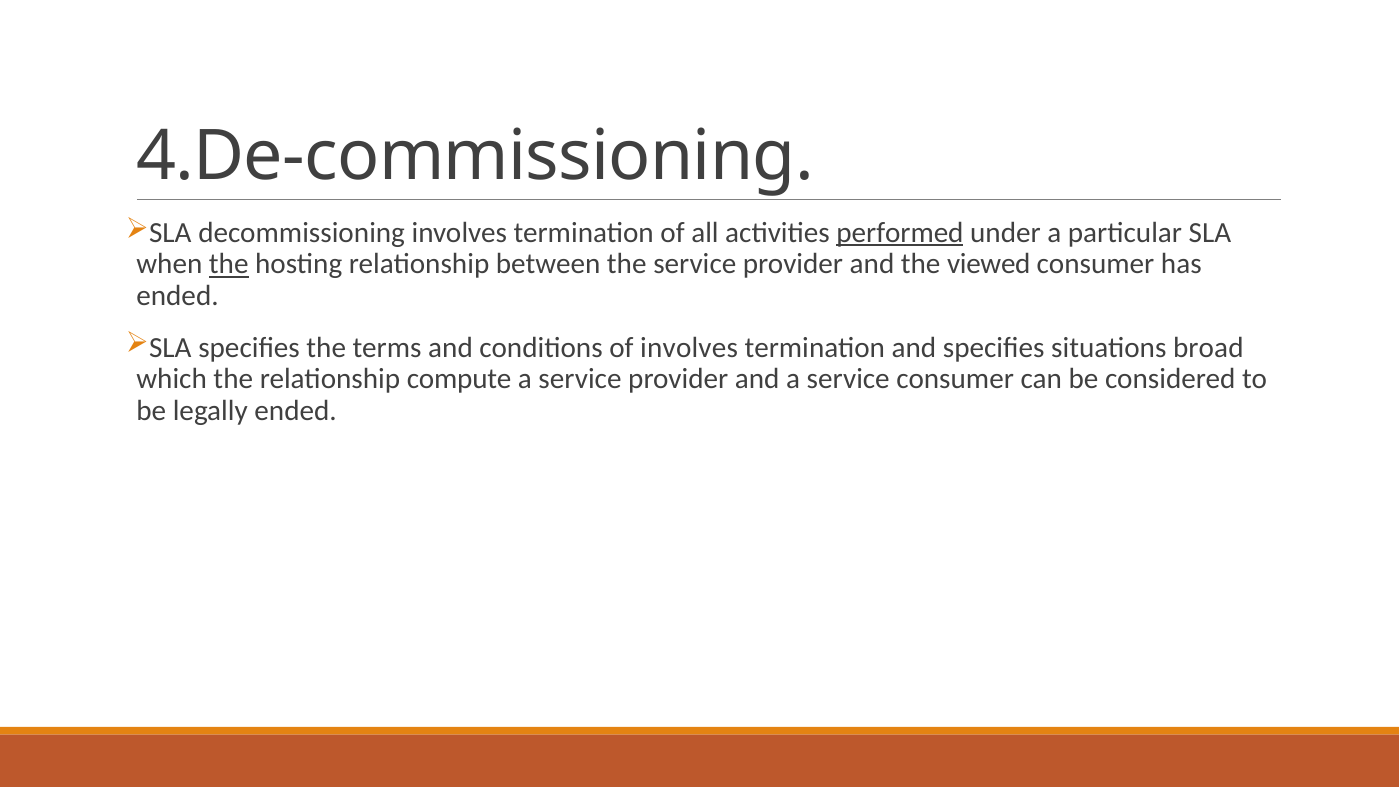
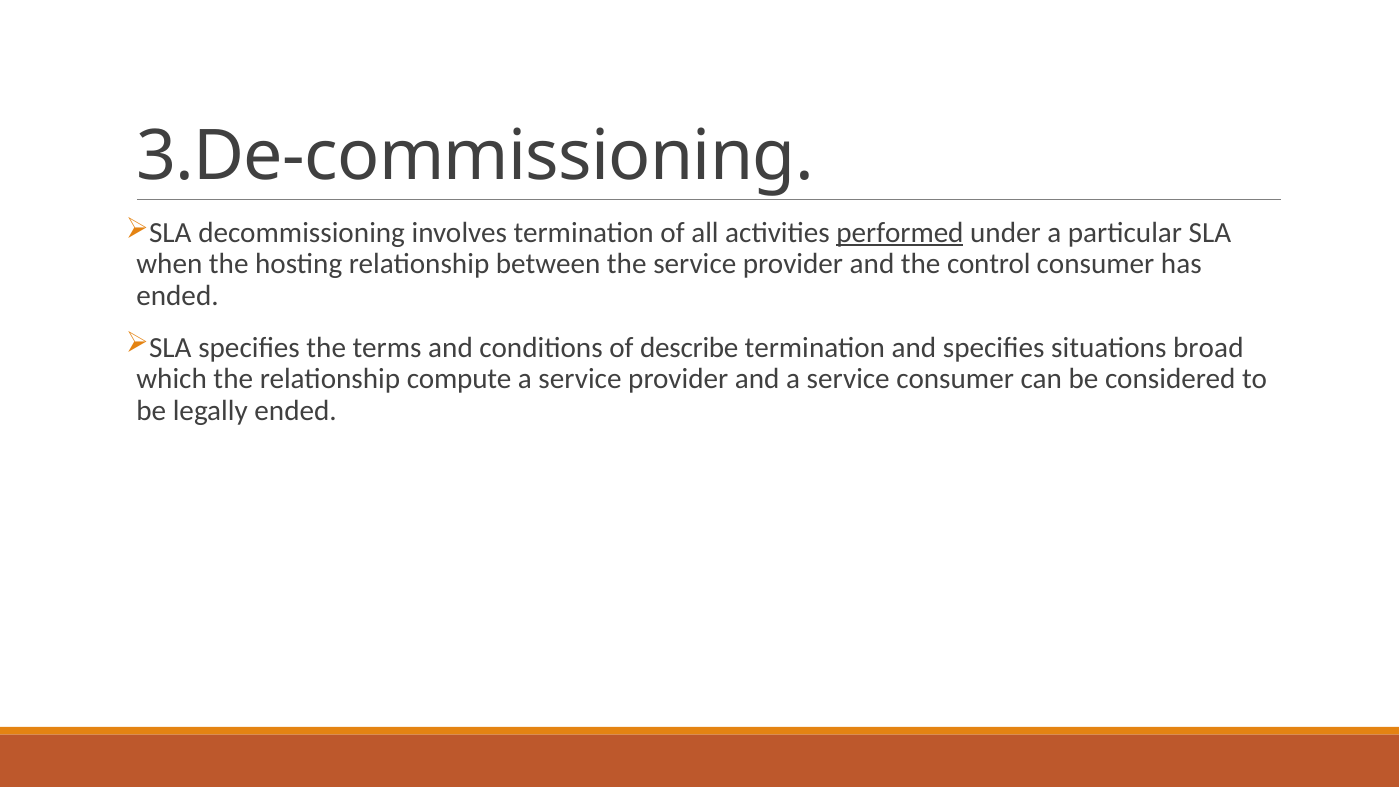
4.De-commissioning: 4.De-commissioning -> 3.De-commissioning
the at (229, 264) underline: present -> none
viewed: viewed -> control
of involves: involves -> describe
